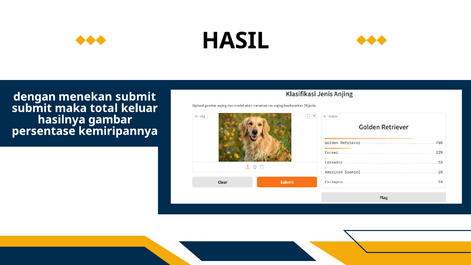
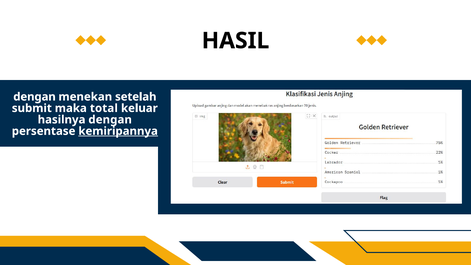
menekan submit: submit -> setelah
hasilnya gambar: gambar -> dengan
kemiripannya underline: none -> present
